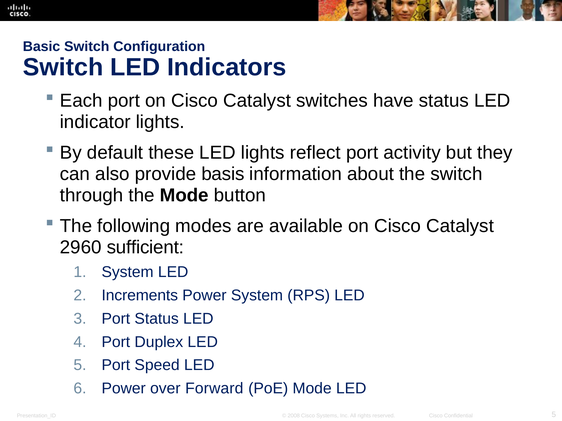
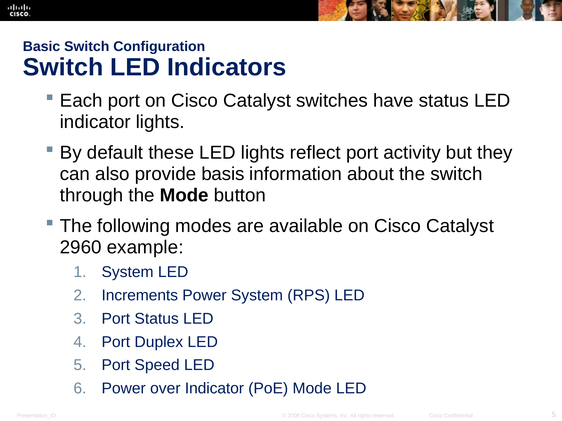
sufficient: sufficient -> example
over Forward: Forward -> Indicator
